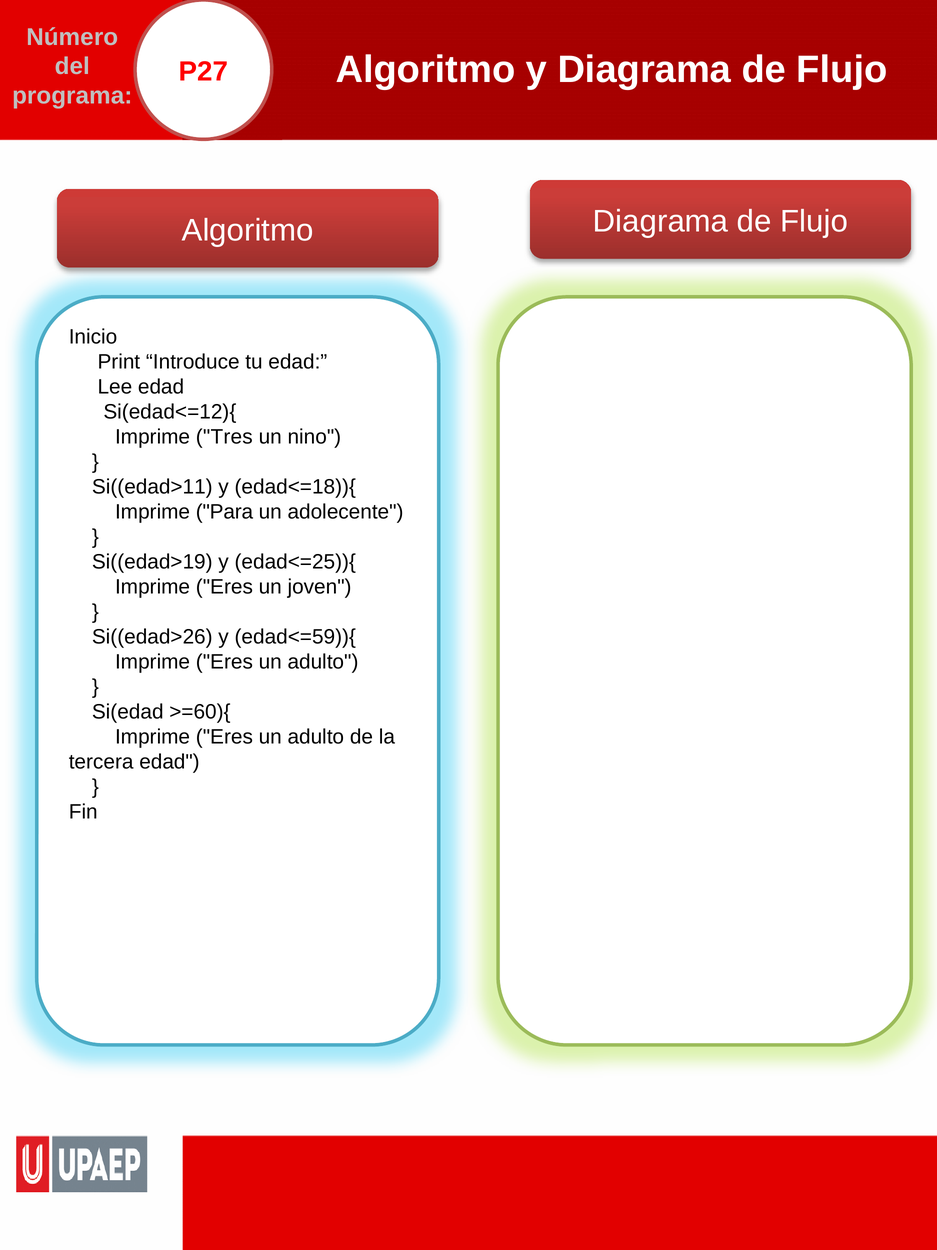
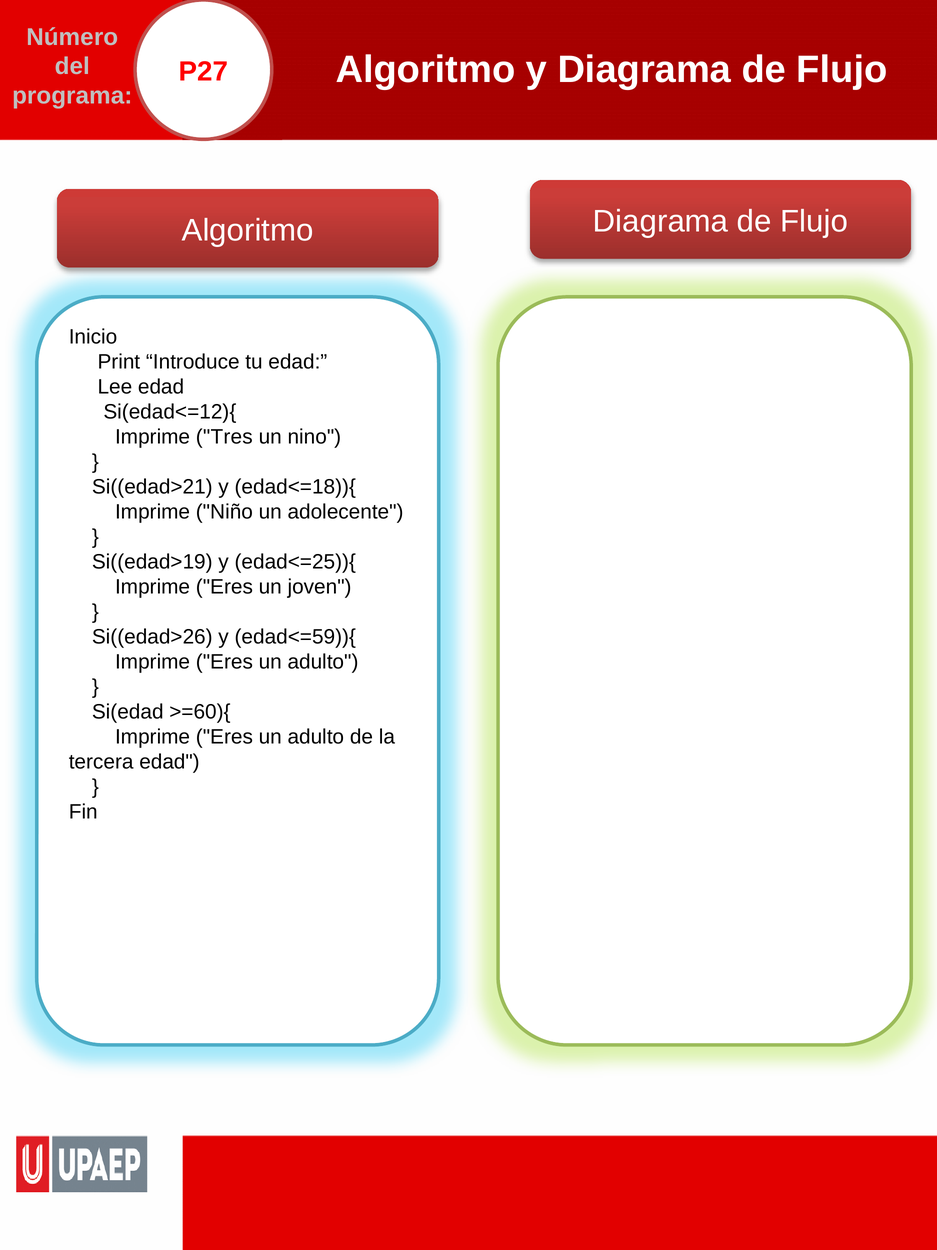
Si((edad>11: Si((edad>11 -> Si((edad>21
Para: Para -> Niño
